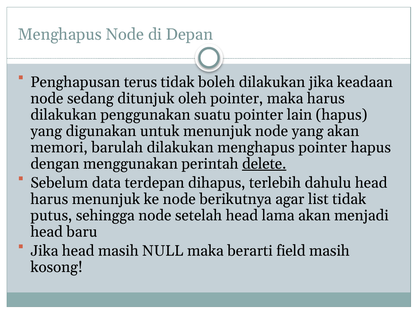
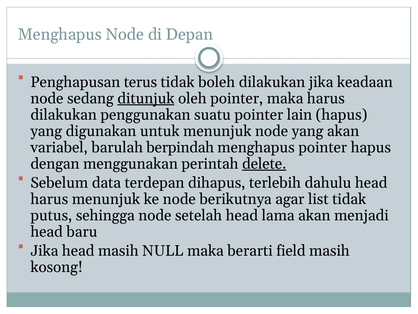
ditunjuk underline: none -> present
memori: memori -> variabel
barulah dilakukan: dilakukan -> berpindah
